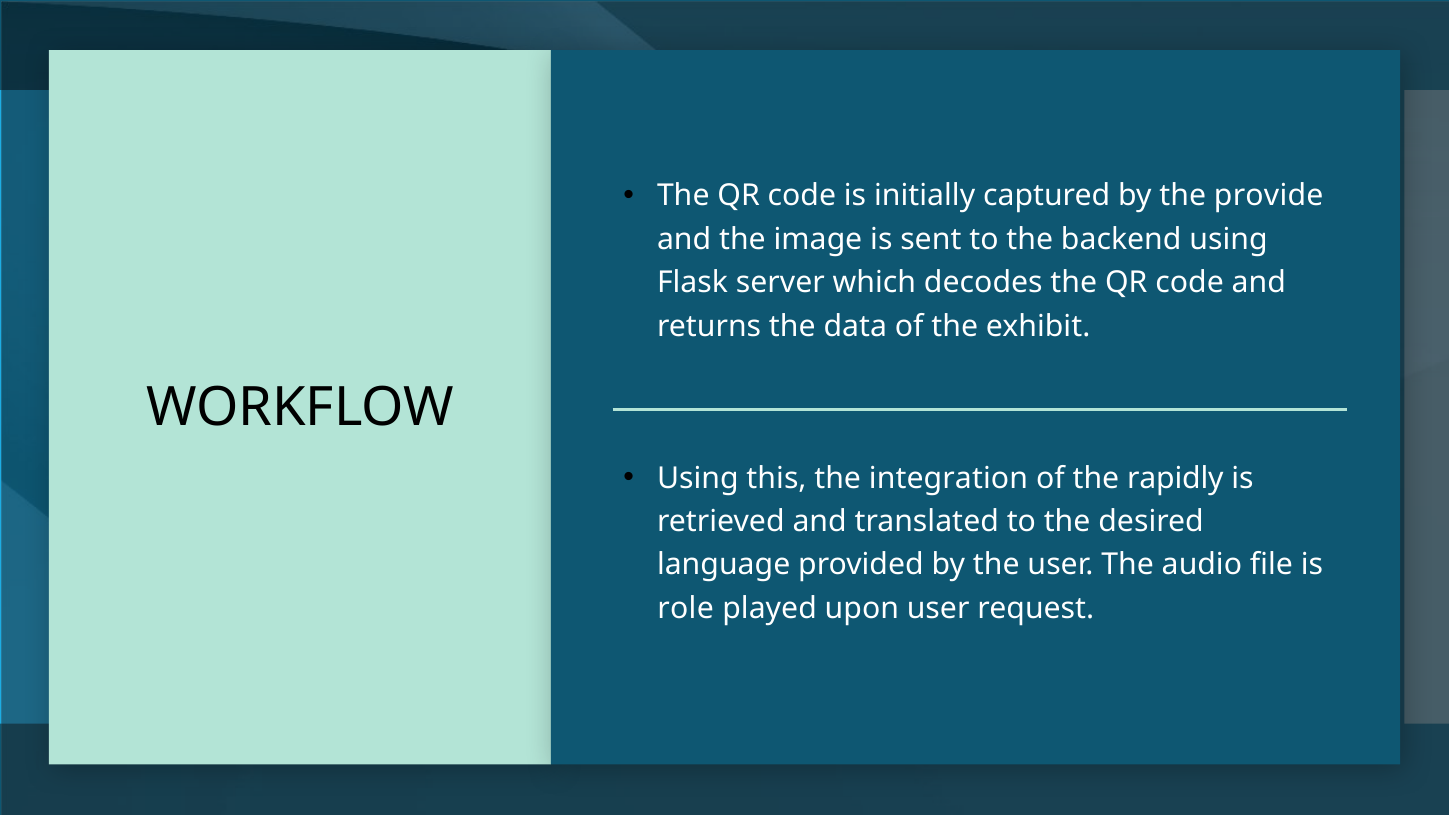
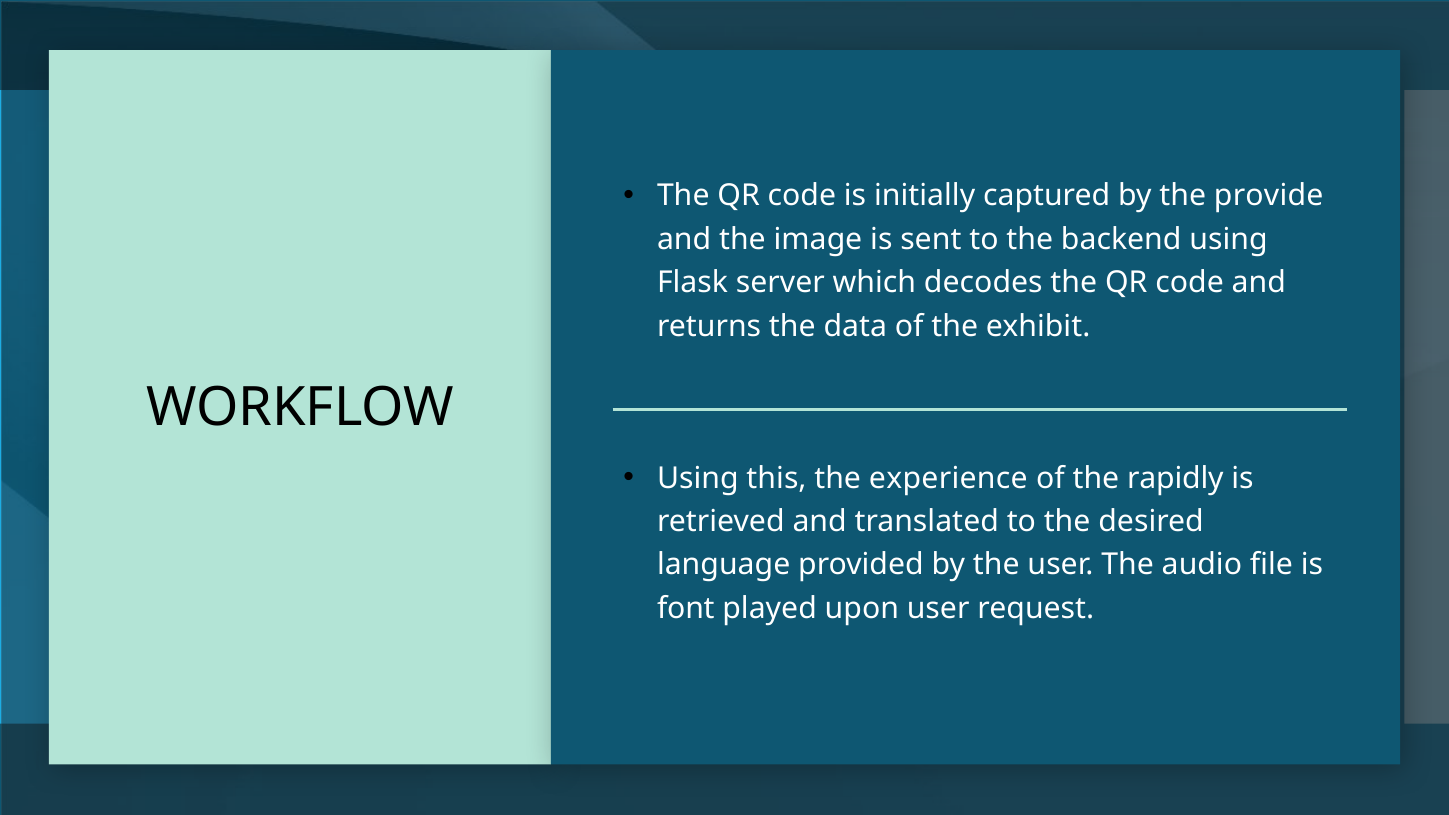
integration: integration -> experience
role: role -> font
